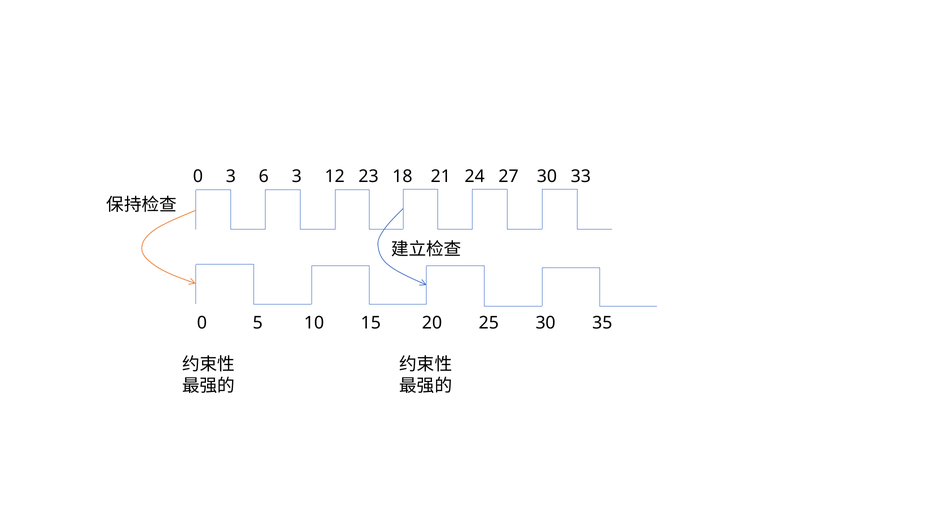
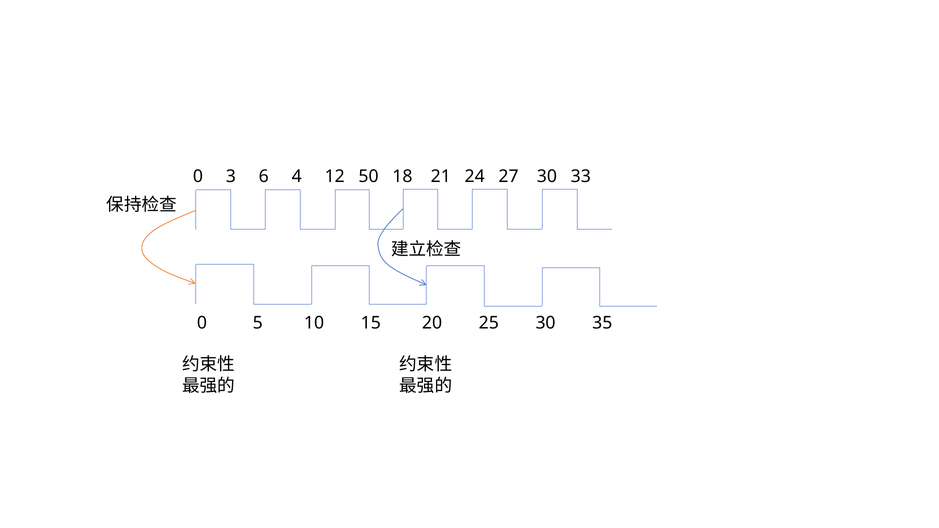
6 3: 3 -> 4
23: 23 -> 50
